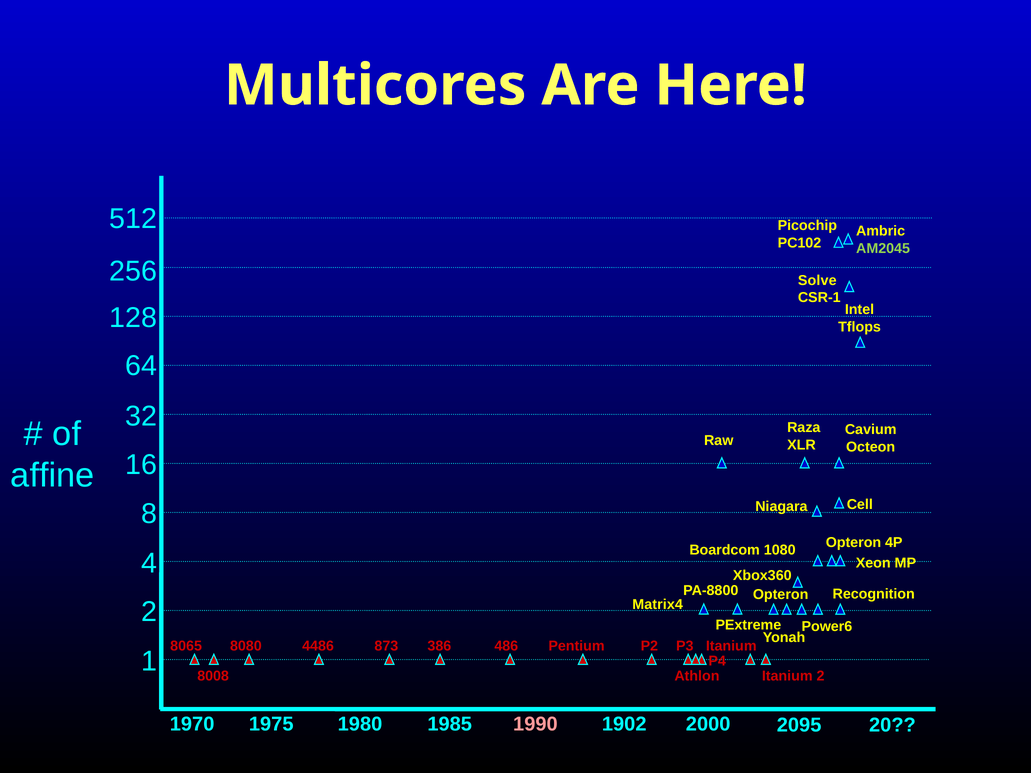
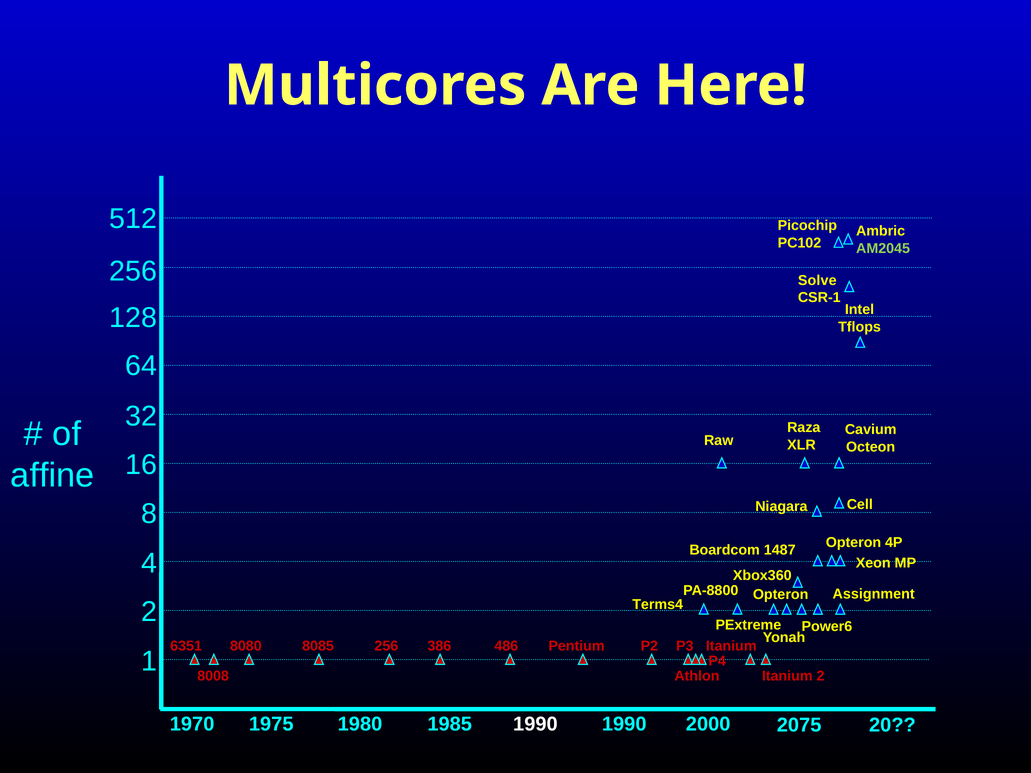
1080: 1080 -> 1487
Recognition: Recognition -> Assignment
Matrix4: Matrix4 -> Terms4
8065: 8065 -> 6351
4486: 4486 -> 8085
8080 873: 873 -> 256
1990 at (535, 724) colour: pink -> white
1975 1902: 1902 -> 1990
2095: 2095 -> 2075
